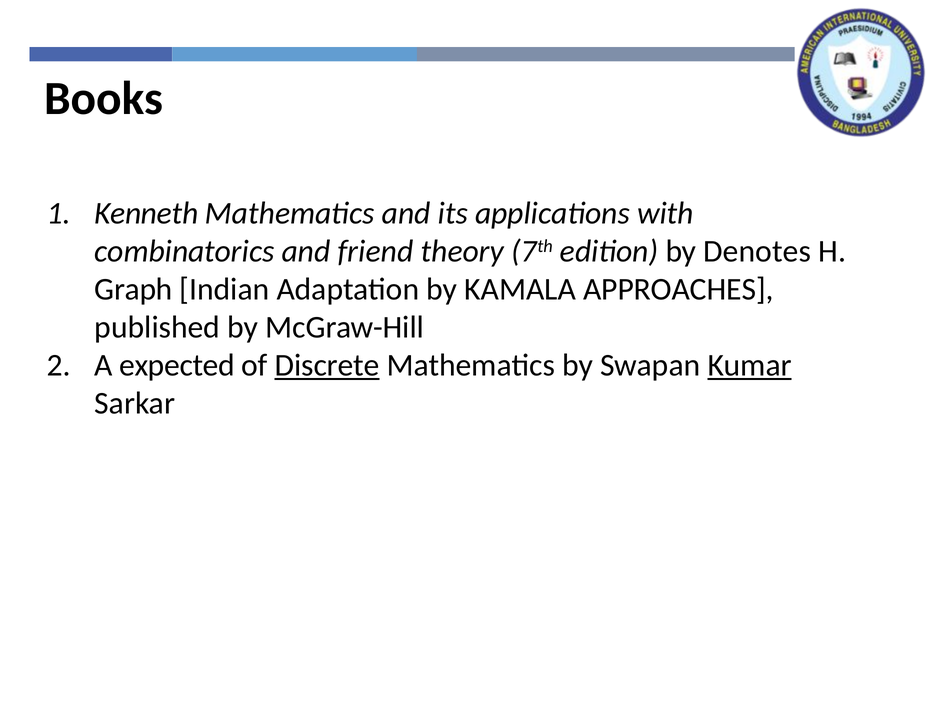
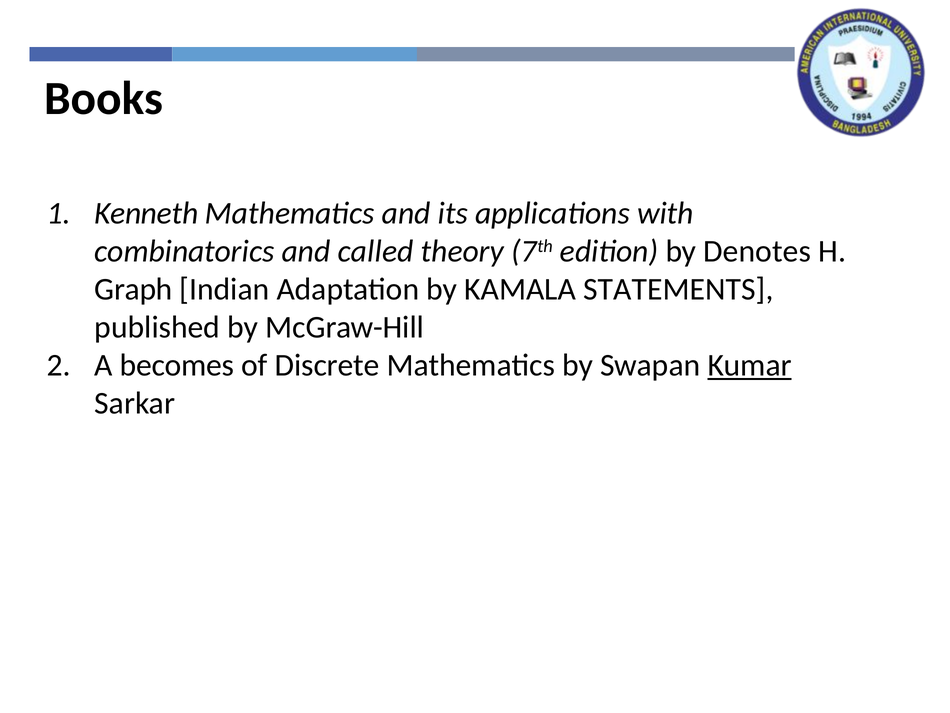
friend: friend -> called
APPROACHES: APPROACHES -> STATEMENTS
expected: expected -> becomes
Discrete underline: present -> none
